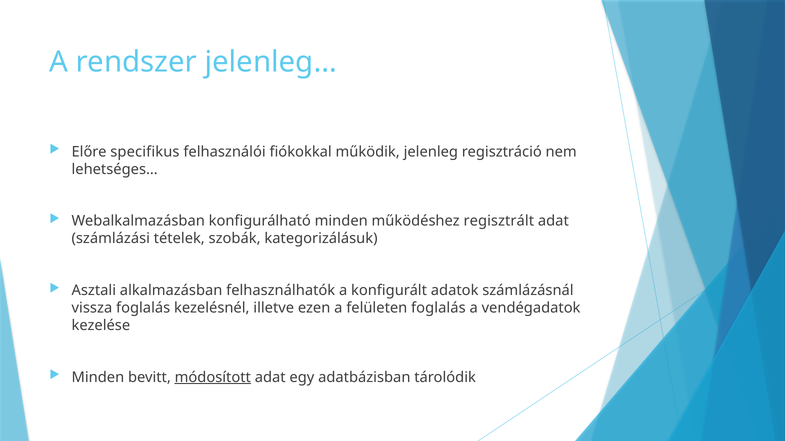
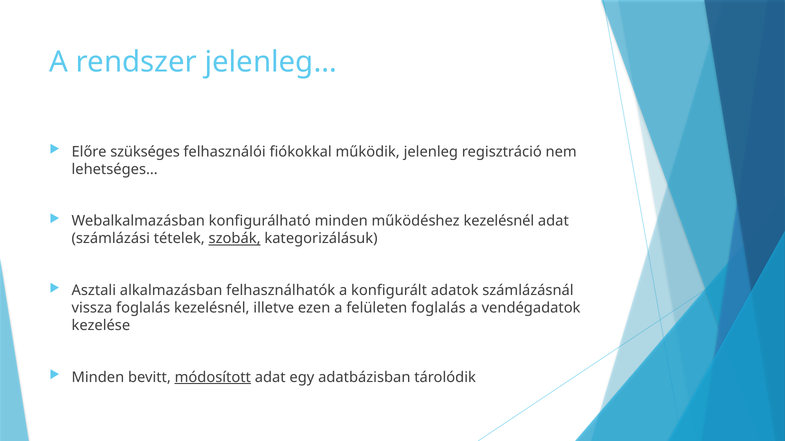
specifikus: specifikus -> szükséges
működéshez regisztrált: regisztrált -> kezelésnél
szobák underline: none -> present
